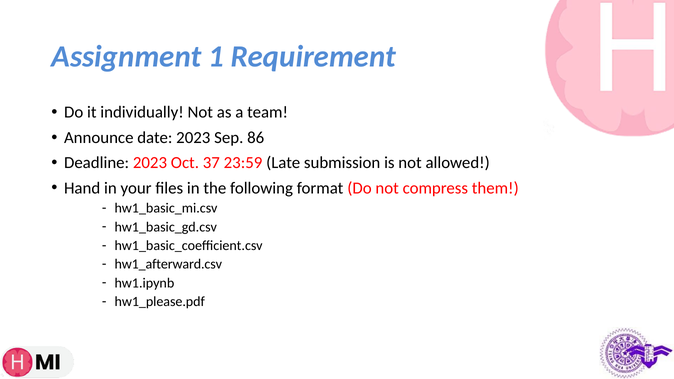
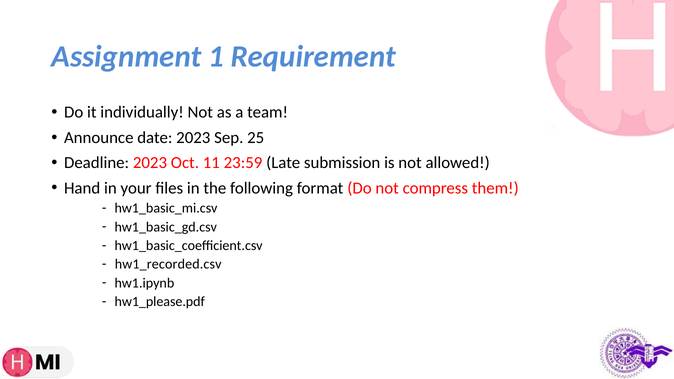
86: 86 -> 25
37: 37 -> 11
hw1_afterward.csv: hw1_afterward.csv -> hw1_recorded.csv
